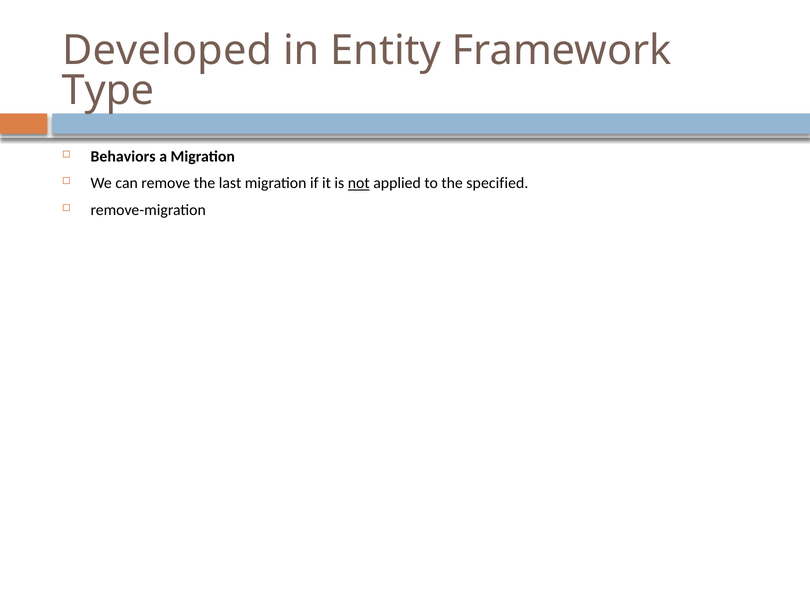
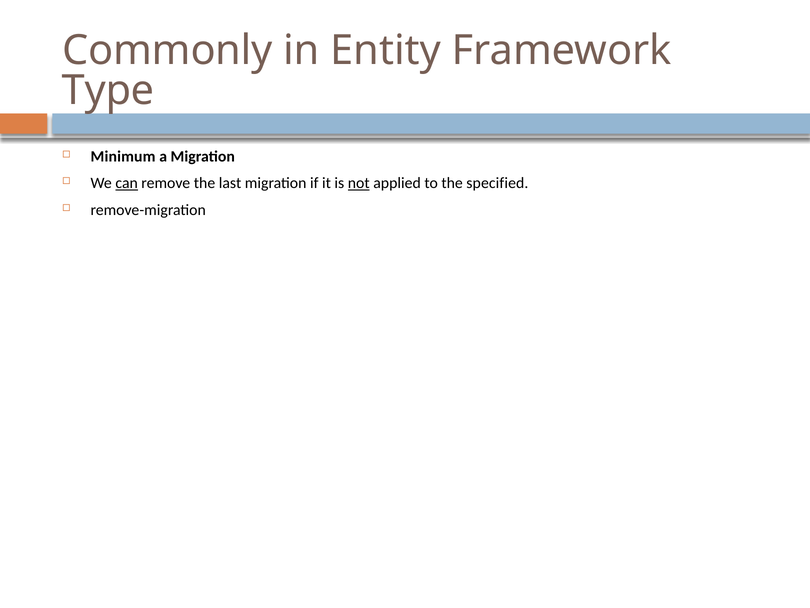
Developed: Developed -> Commonly
Behaviors: Behaviors -> Minimum
can underline: none -> present
